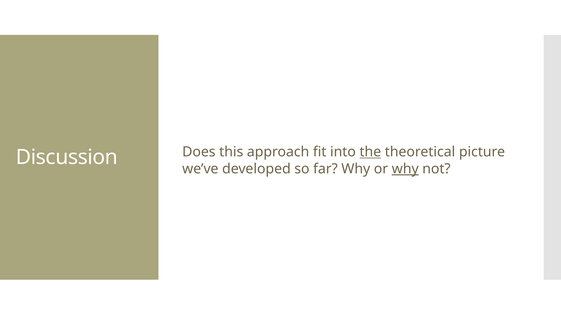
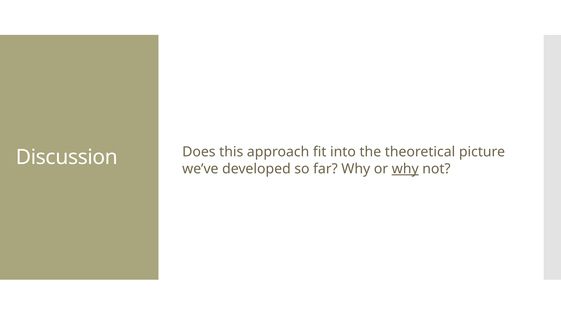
the underline: present -> none
